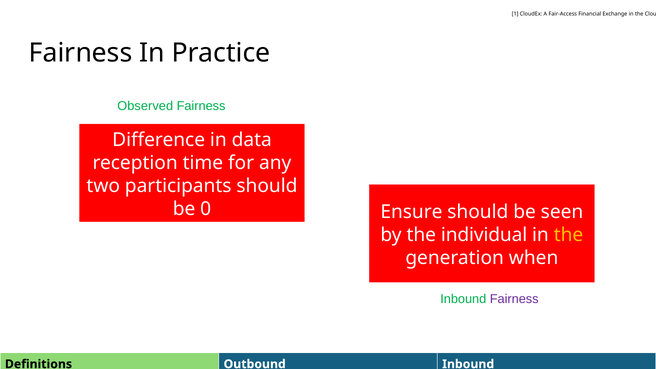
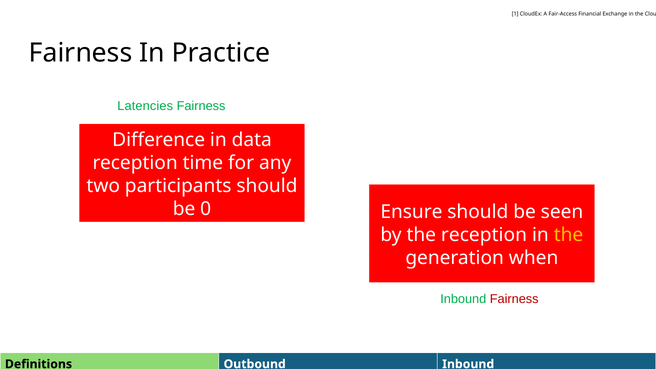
Observed: Observed -> Latencies
the individual: individual -> reception
Fairness at (514, 299) colour: purple -> red
